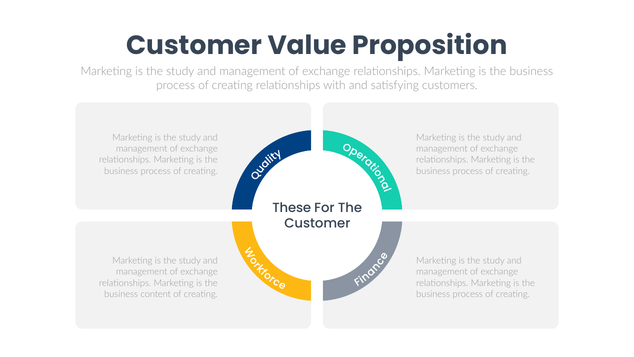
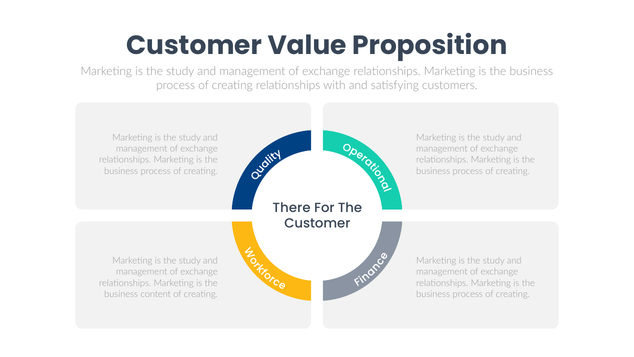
These: These -> There
